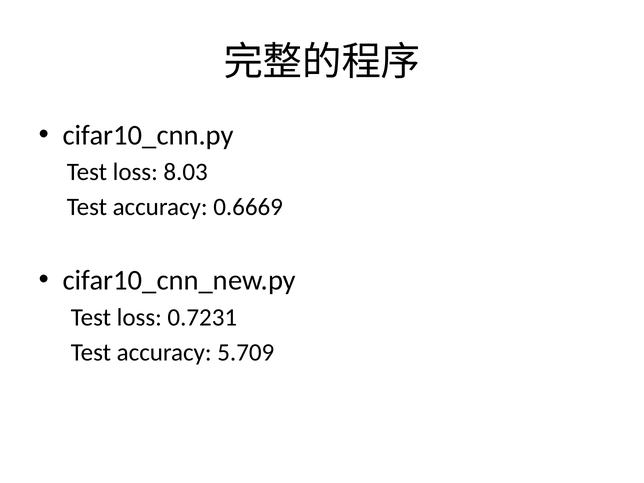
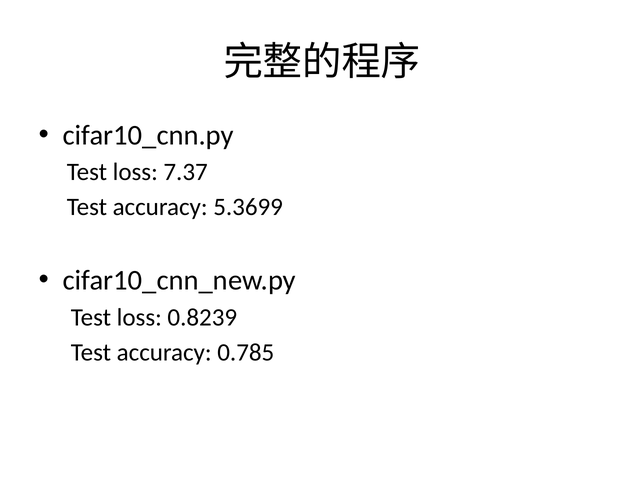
8.03: 8.03 -> 7.37
0.6669: 0.6669 -> 5.3699
0.7231: 0.7231 -> 0.8239
5.709: 5.709 -> 0.785
